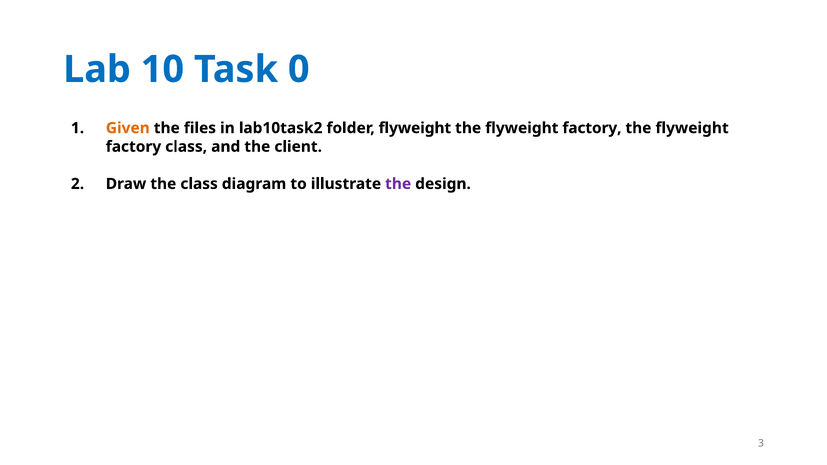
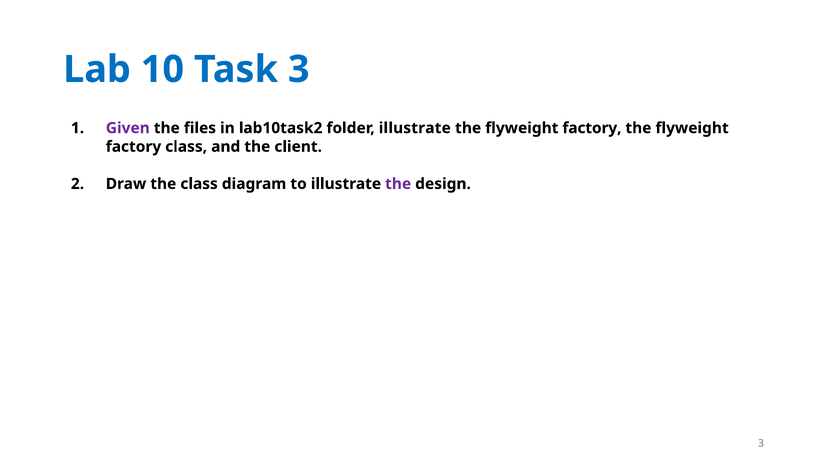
Task 0: 0 -> 3
Given colour: orange -> purple
folder flyweight: flyweight -> illustrate
